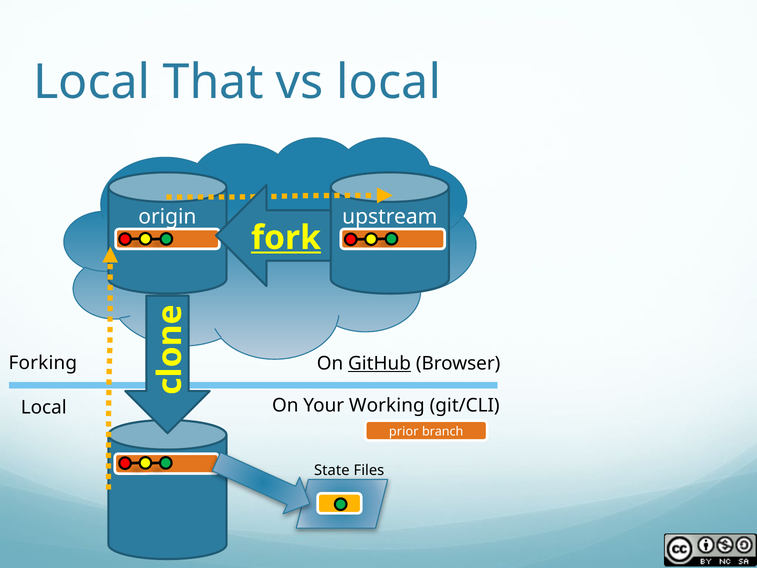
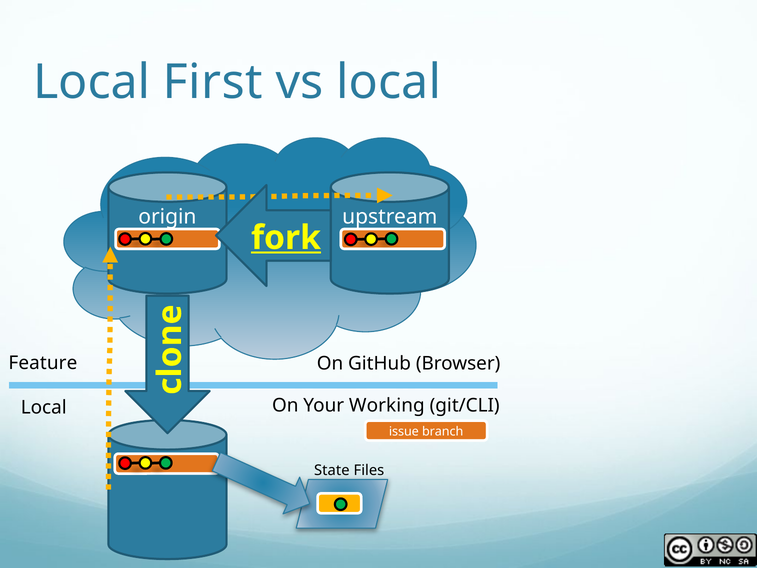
That: That -> First
Forking: Forking -> Feature
GitHub underline: present -> none
prior: prior -> issue
